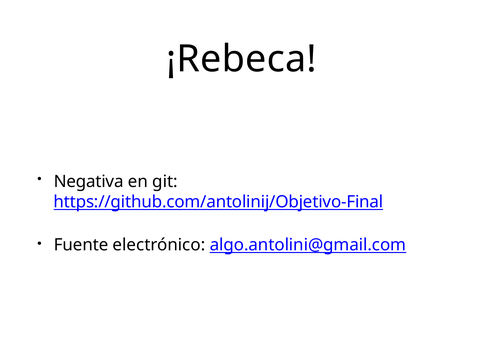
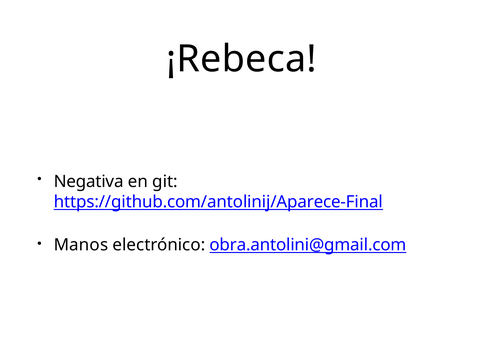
https://github.com/antolinij/Objetivo-Final: https://github.com/antolinij/Objetivo-Final -> https://github.com/antolinij/Aparece-Final
Fuente: Fuente -> Manos
algo.antolini@gmail.com: algo.antolini@gmail.com -> obra.antolini@gmail.com
